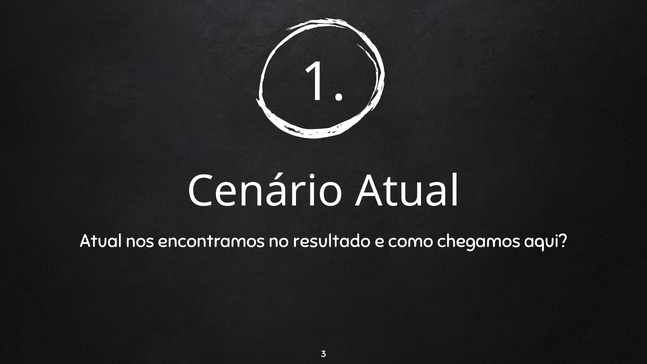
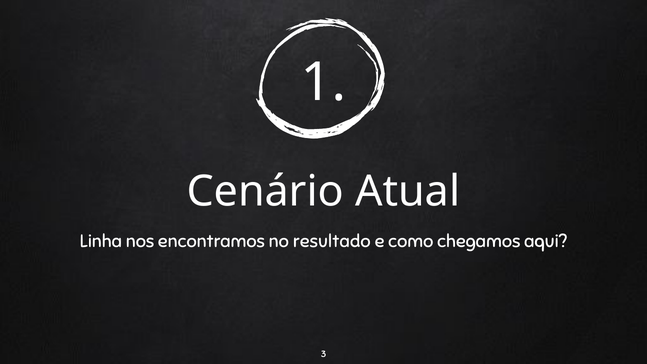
Atual at (101, 241): Atual -> Linha
